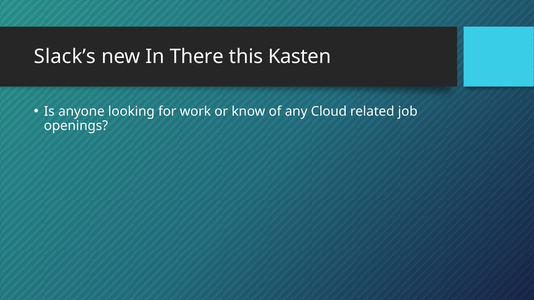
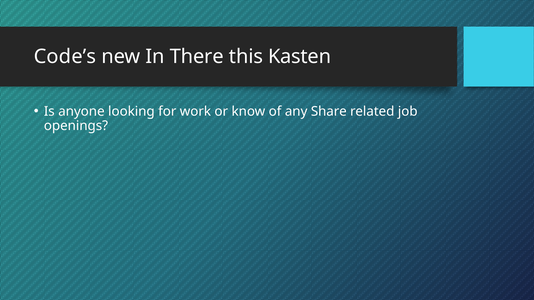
Slack’s: Slack’s -> Code’s
Cloud: Cloud -> Share
